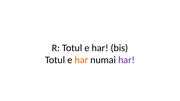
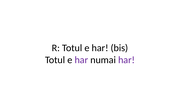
har at (81, 60) colour: orange -> purple
